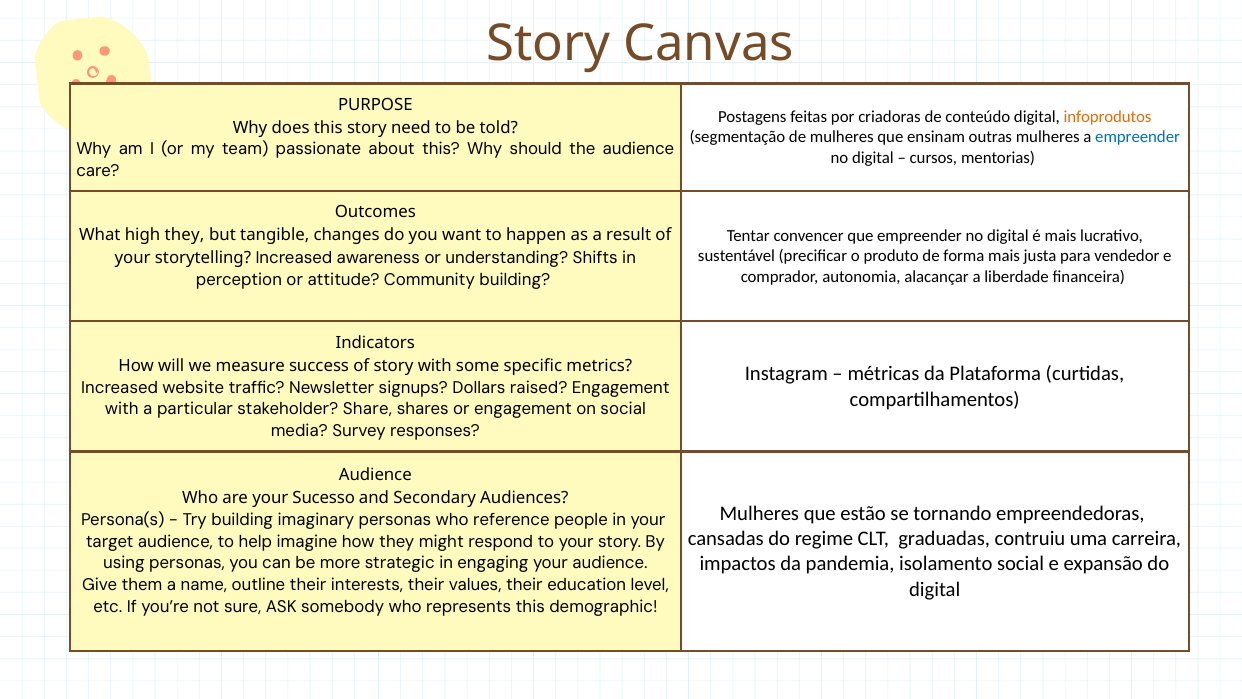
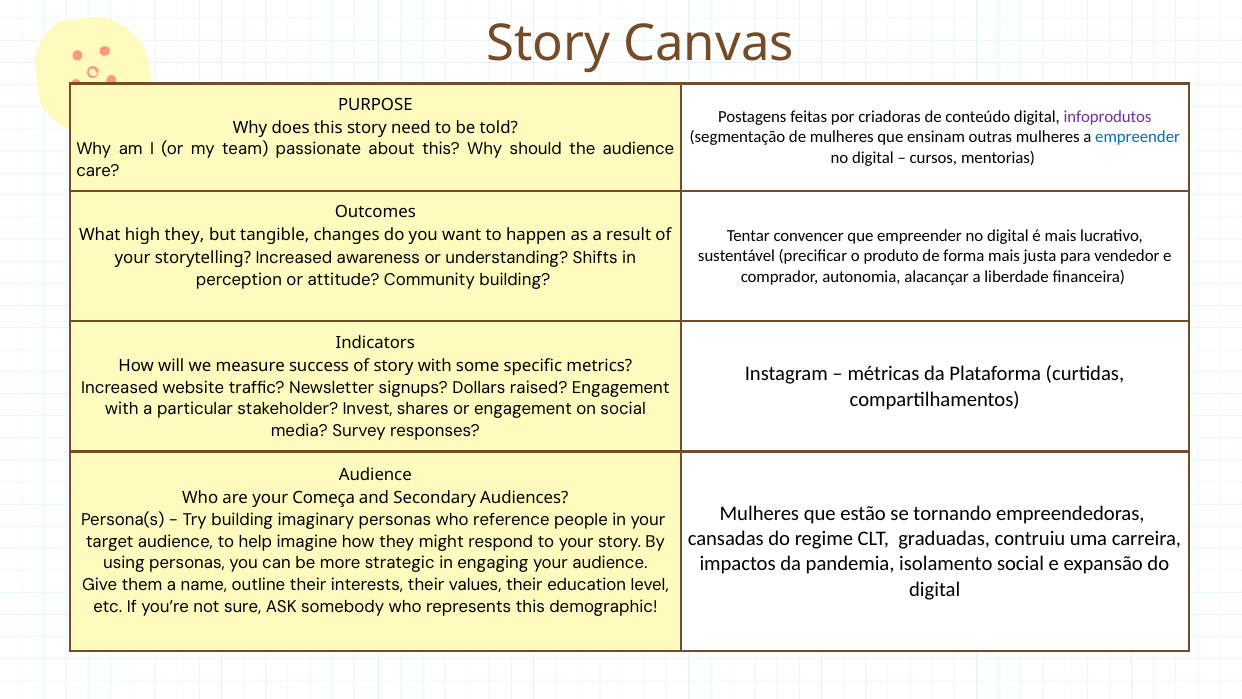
infoprodutos colour: orange -> purple
Share: Share -> Invest
Sucesso: Sucesso -> Começa
